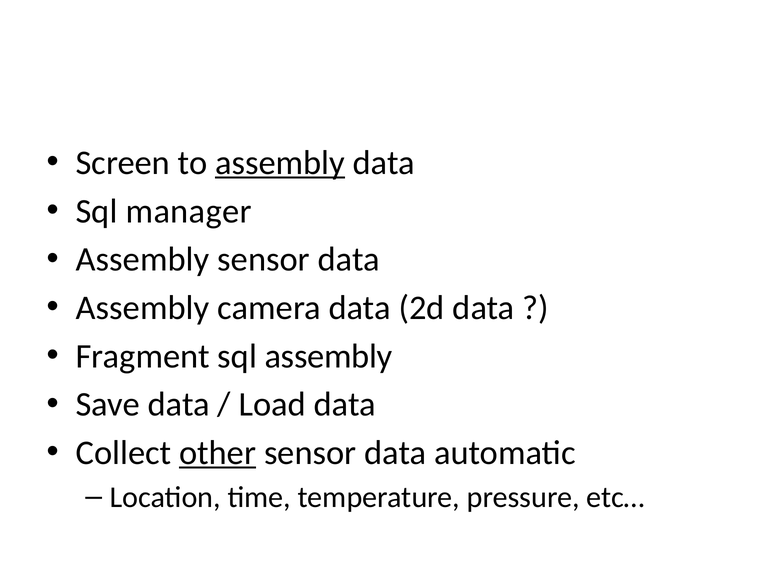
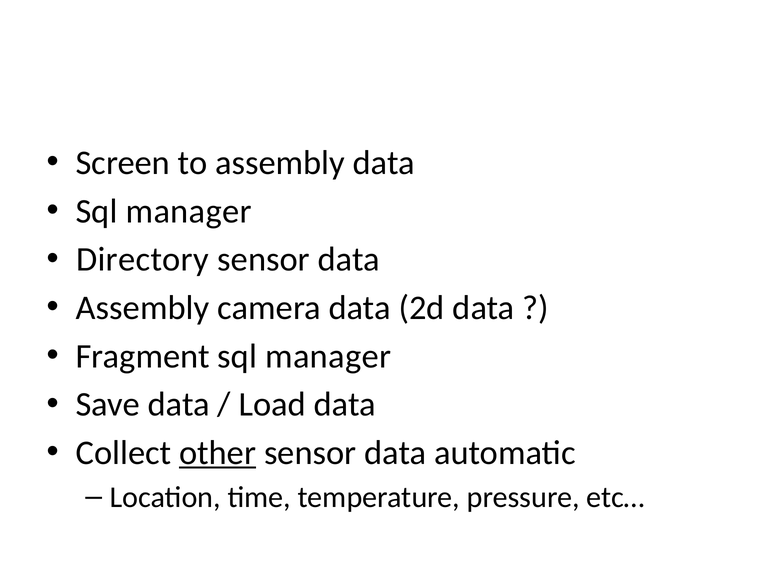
assembly at (280, 163) underline: present -> none
Assembly at (143, 259): Assembly -> Directory
Fragment sql assembly: assembly -> manager
